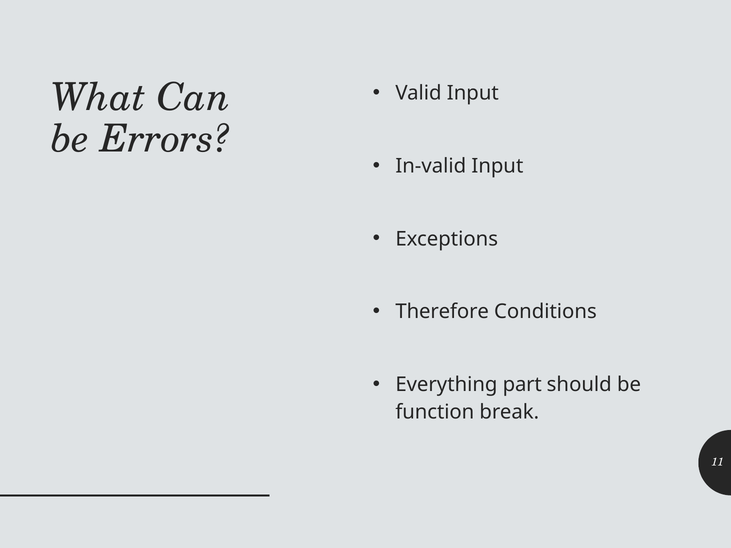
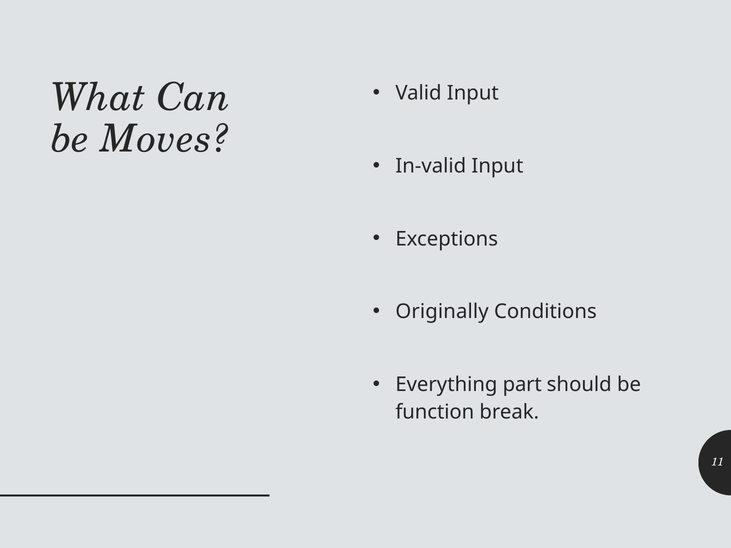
Errors: Errors -> Moves
Therefore: Therefore -> Originally
